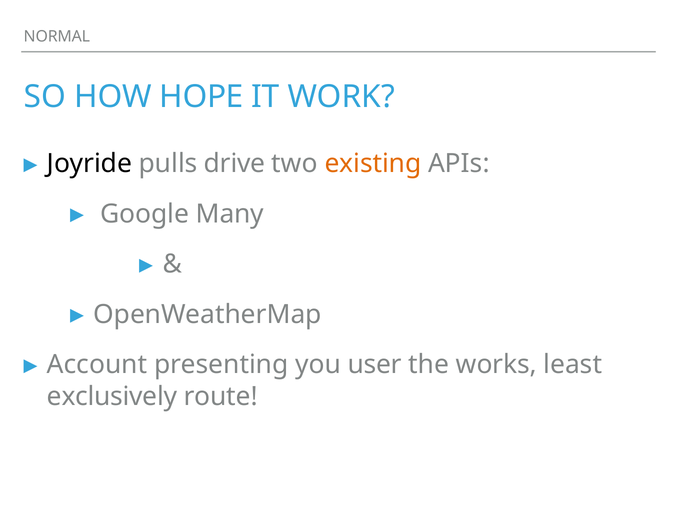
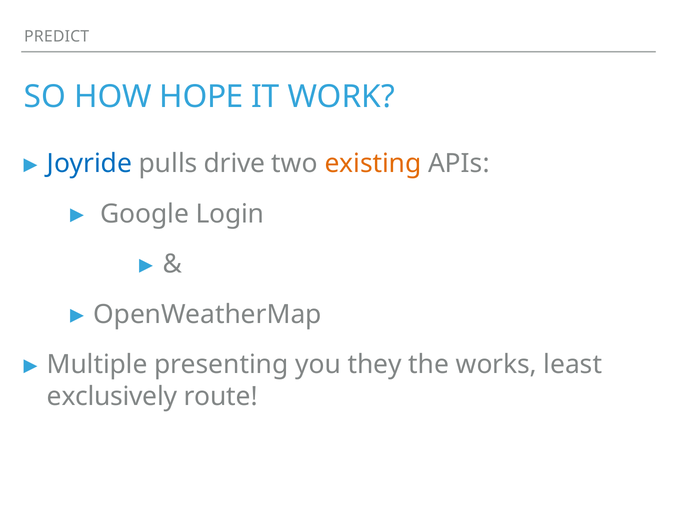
NORMAL: NORMAL -> PREDICT
Joyride colour: black -> blue
Many: Many -> Login
Account: Account -> Multiple
user: user -> they
